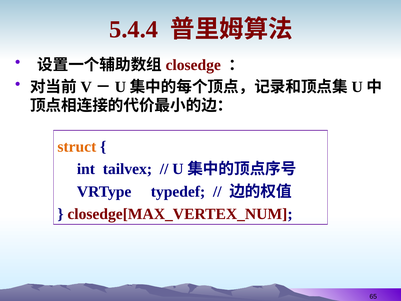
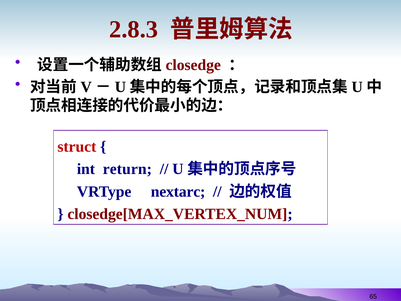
5.4.4: 5.4.4 -> 2.8.3
struct colour: orange -> red
tailvex: tailvex -> return
typedef: typedef -> nextarc
